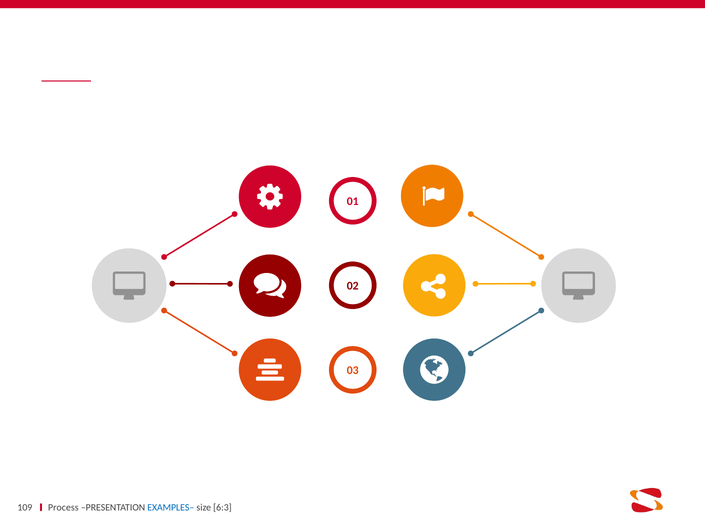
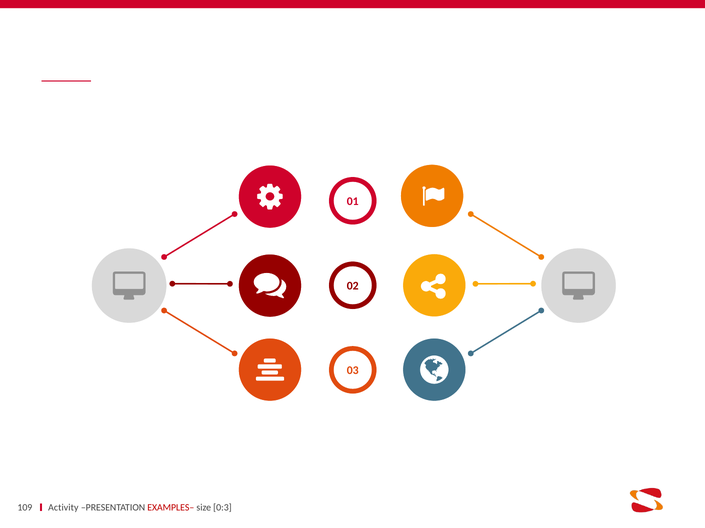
Process: Process -> Activity
EXAMPLES– colour: blue -> red
6:3: 6:3 -> 0:3
